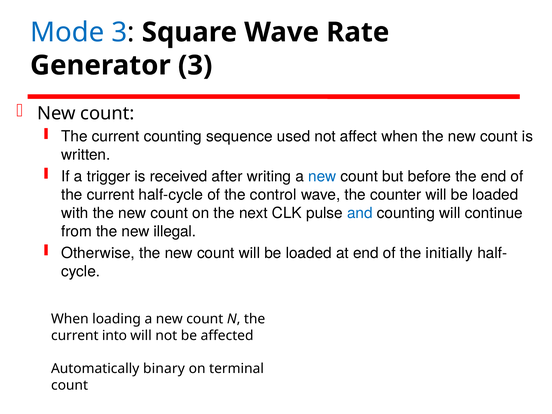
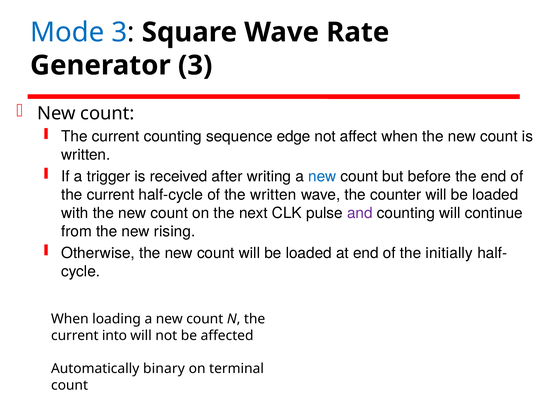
used: used -> edge
the control: control -> written
and colour: blue -> purple
illegal: illegal -> rising
